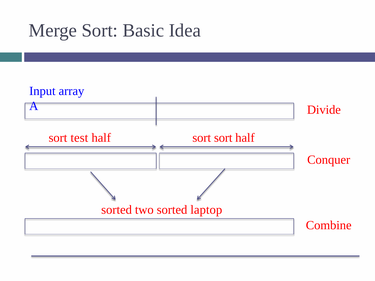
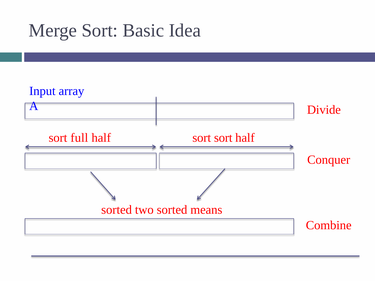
test: test -> full
laptop: laptop -> means
